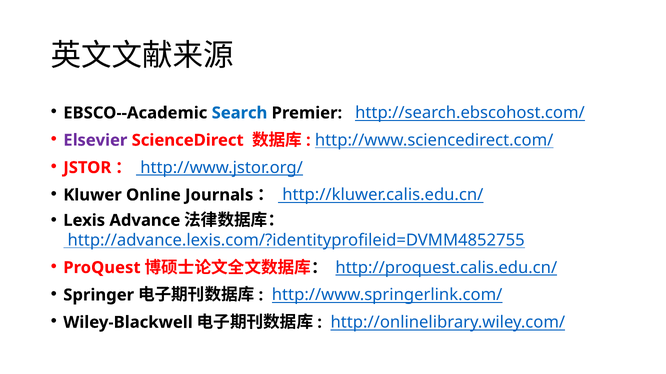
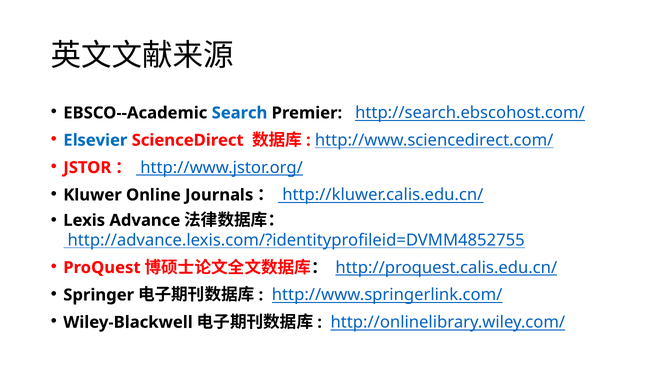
Elsevier colour: purple -> blue
